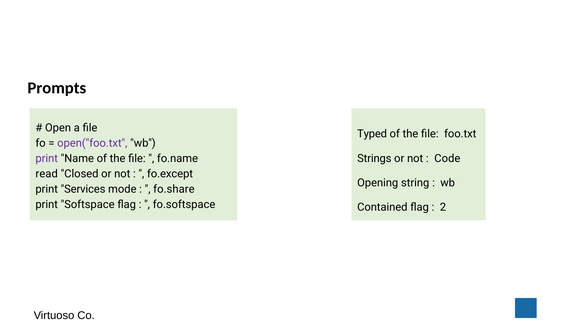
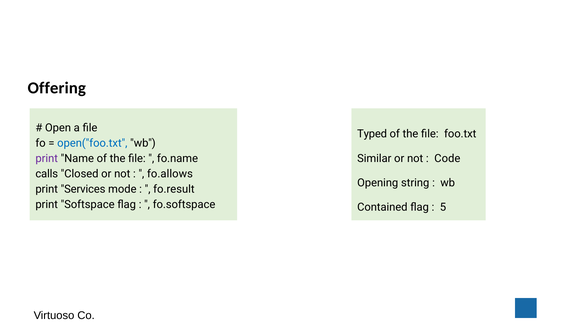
Prompts: Prompts -> Offering
open("foo.txt colour: purple -> blue
Strings: Strings -> Similar
read: read -> calls
fo.except: fo.except -> fo.allows
fo.share: fo.share -> fo.result
2: 2 -> 5
